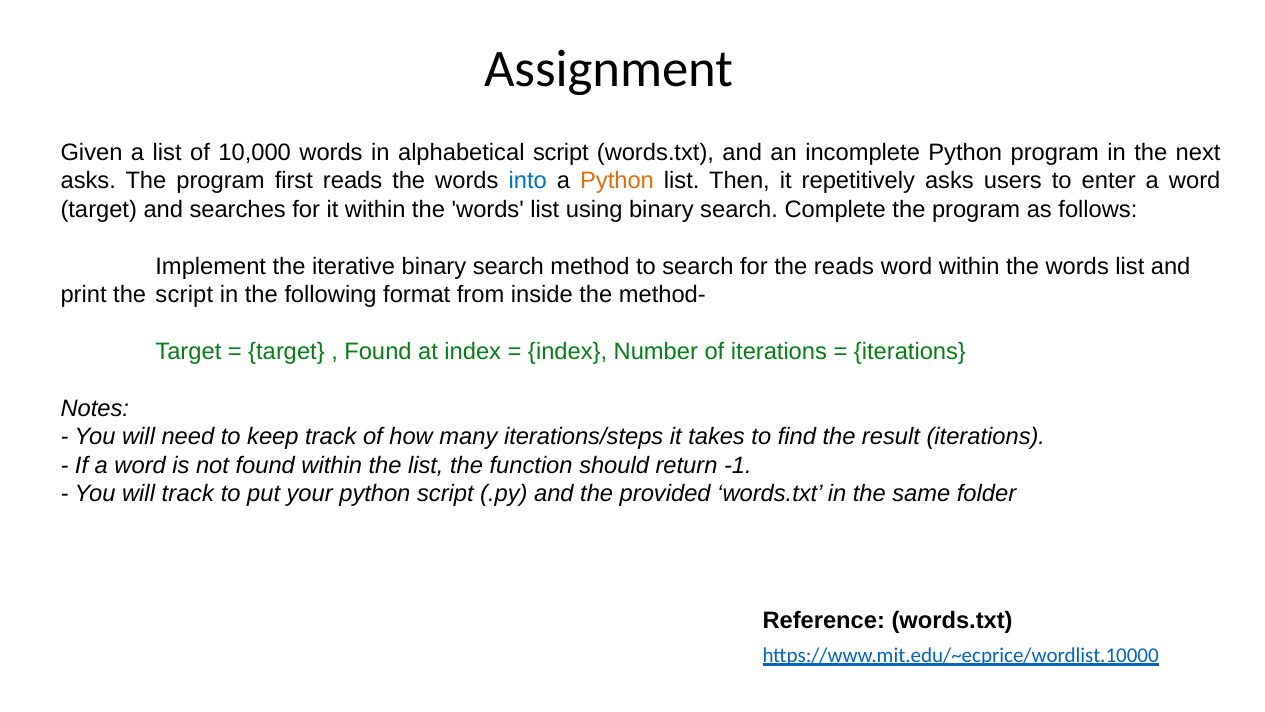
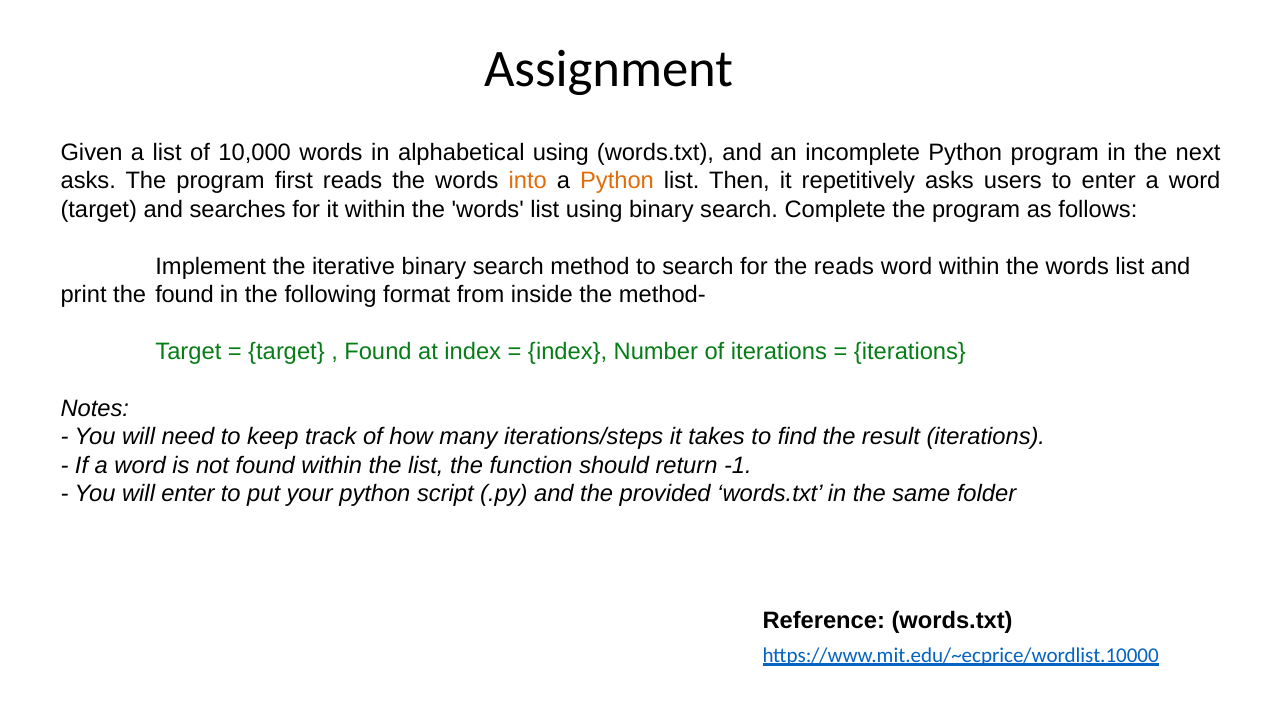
alphabetical script: script -> using
into colour: blue -> orange
the script: script -> found
will track: track -> enter
